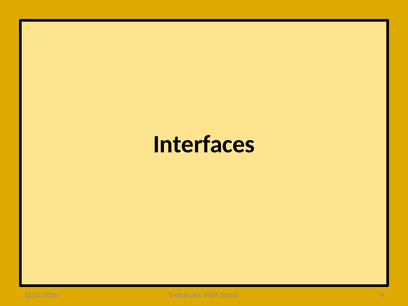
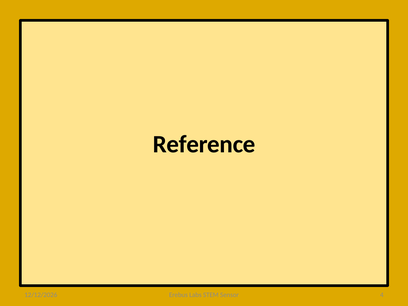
Interfaces: Interfaces -> Reference
